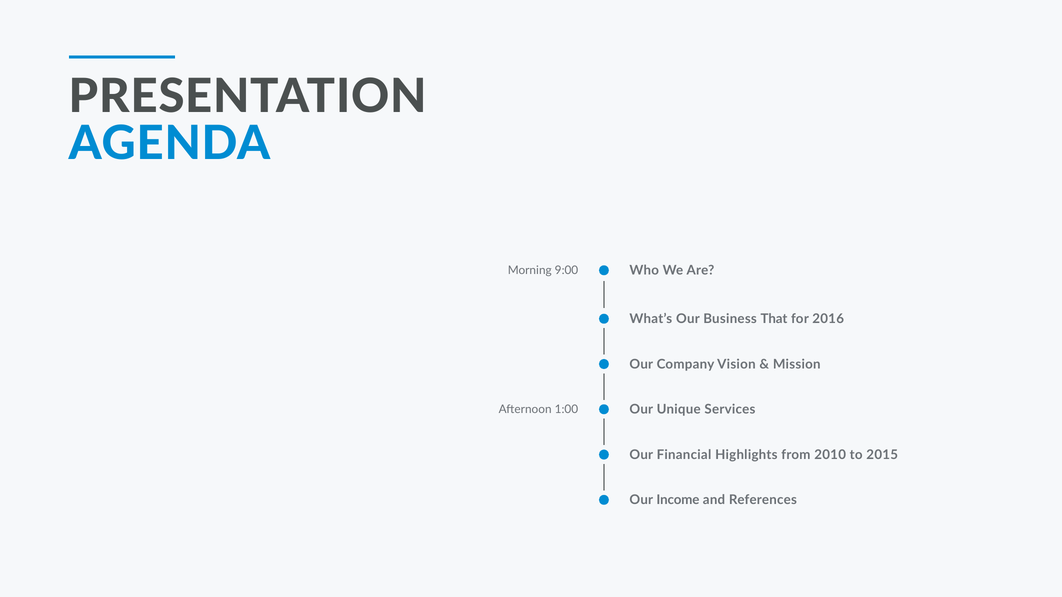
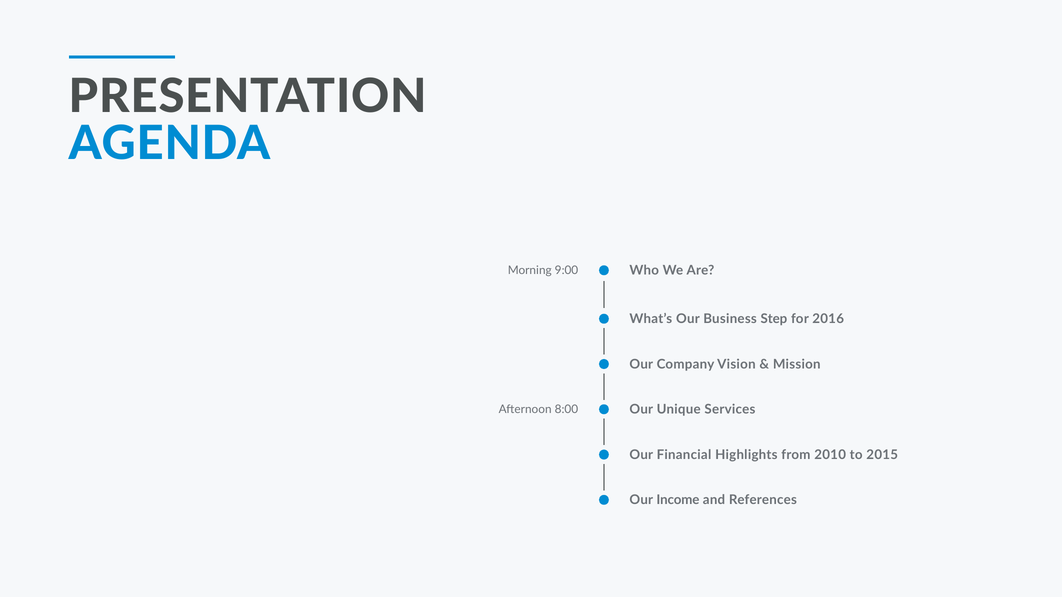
That: That -> Step
1:00: 1:00 -> 8:00
